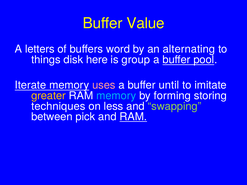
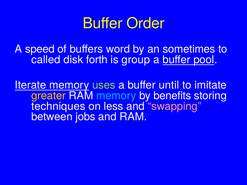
Value: Value -> Order
letters: letters -> speed
alternating: alternating -> sometimes
things: things -> called
here: here -> forth
uses colour: pink -> light green
forming: forming -> benefits
swapping colour: light green -> pink
pick: pick -> jobs
RAM at (133, 117) underline: present -> none
